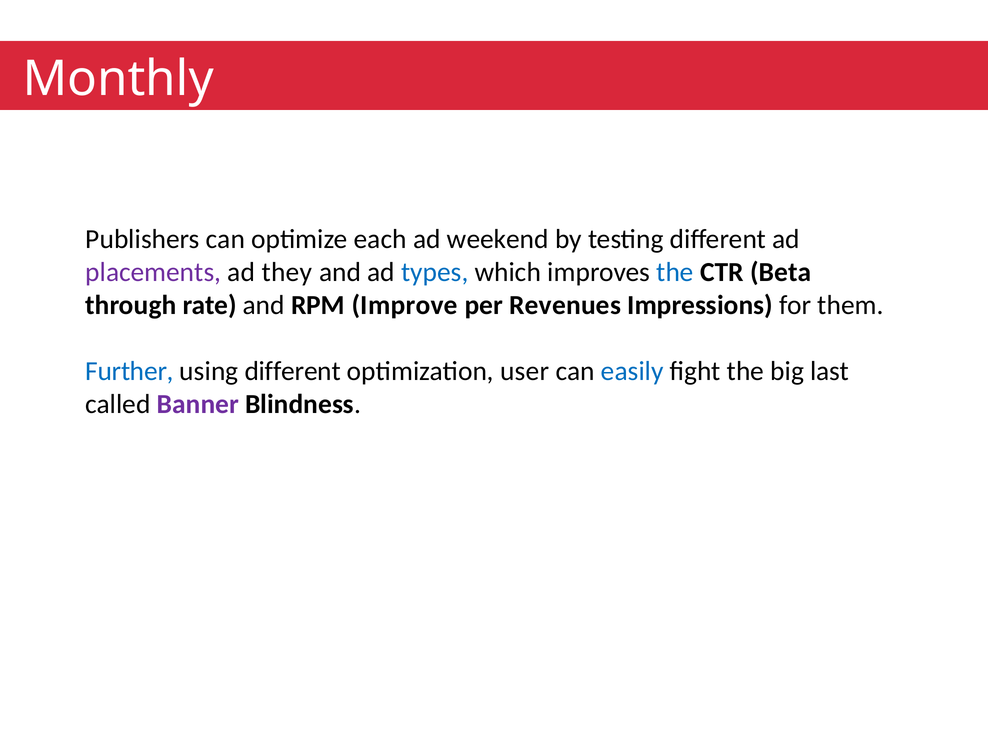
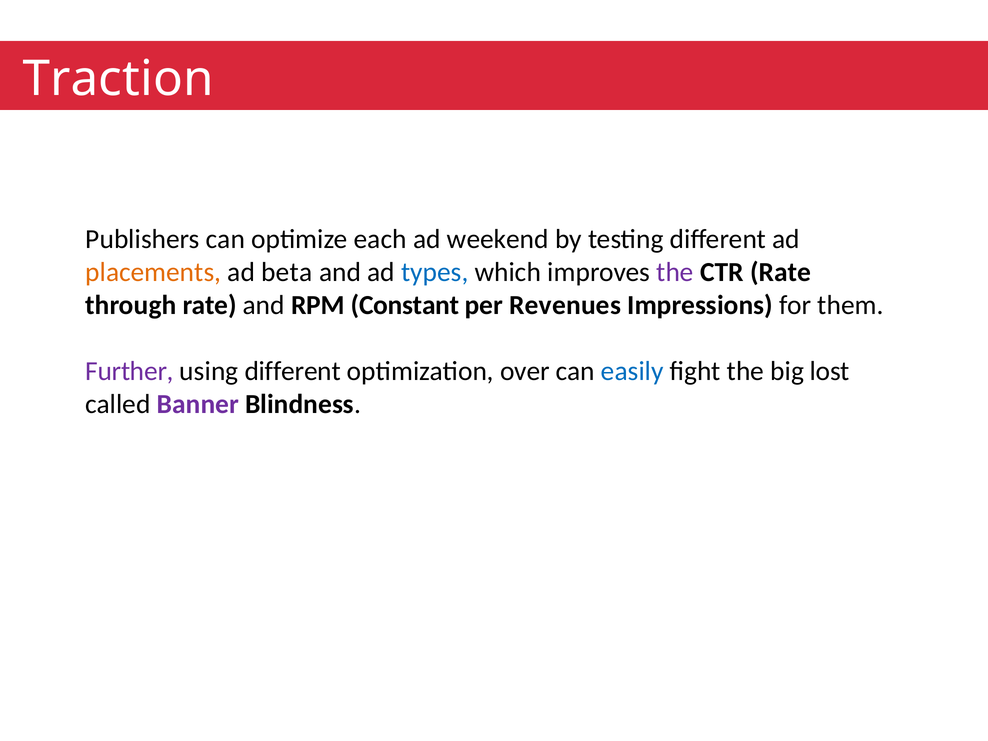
Monthly: Monthly -> Traction
placements colour: purple -> orange
they: they -> beta
the at (675, 272) colour: blue -> purple
CTR Beta: Beta -> Rate
Improve: Improve -> Constant
Further colour: blue -> purple
user: user -> over
last: last -> lost
